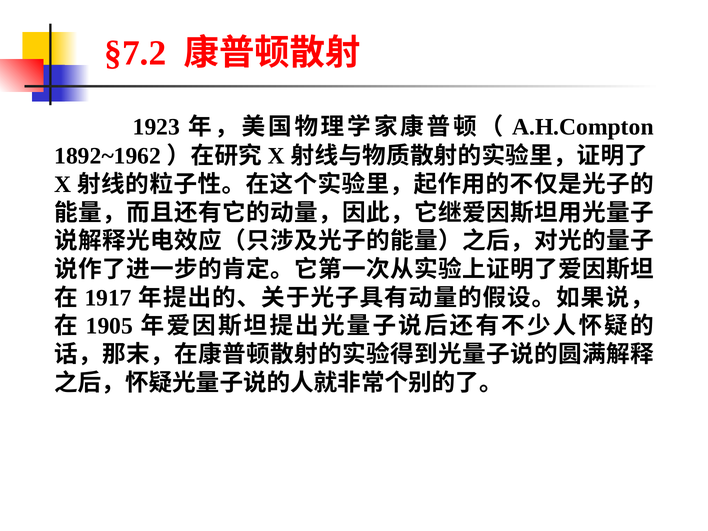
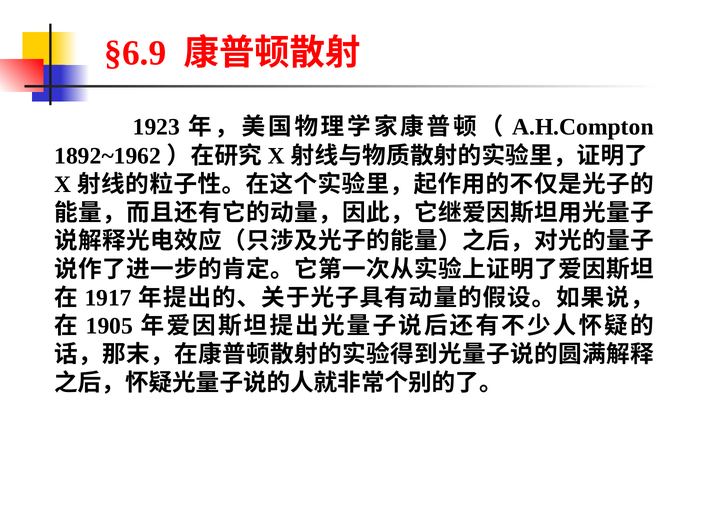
§7.2: §7.2 -> §6.9
